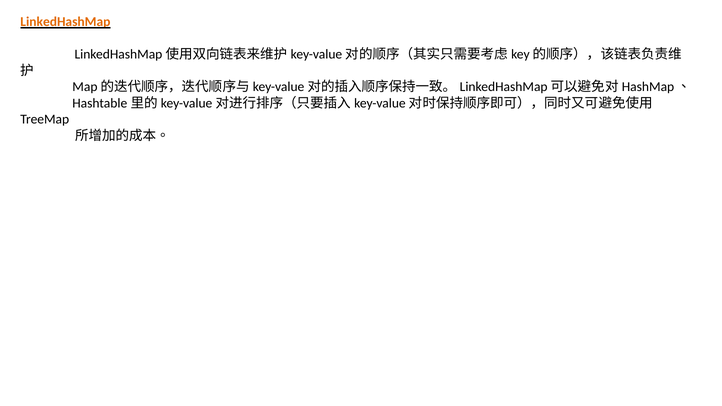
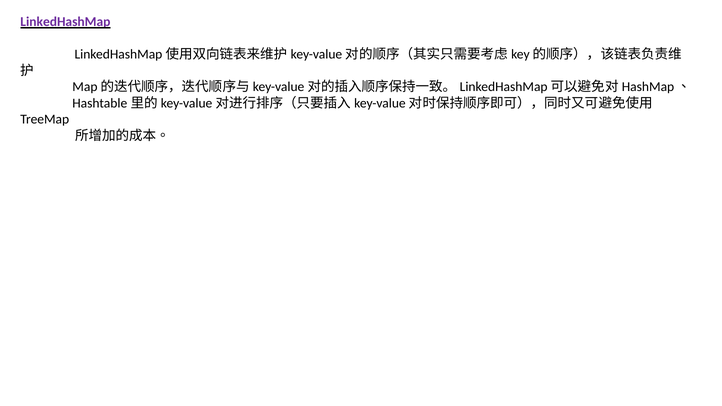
LinkedHashMap colour: orange -> purple
